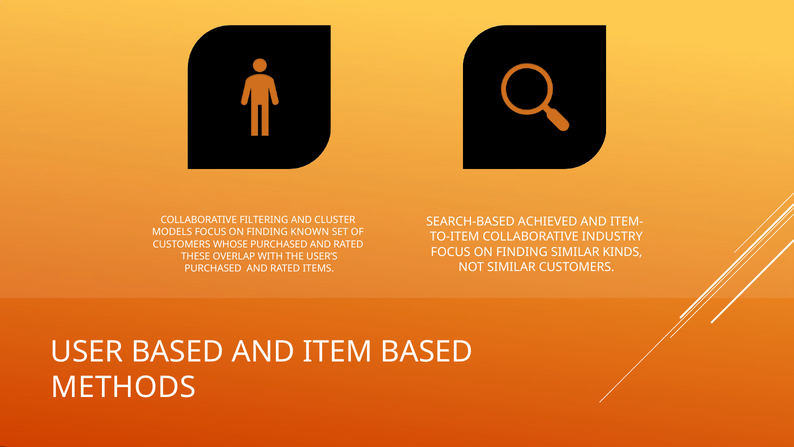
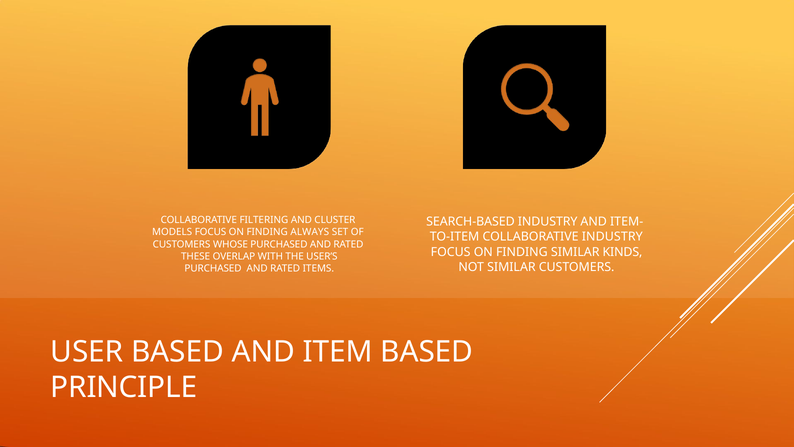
SEARCH-BASED ACHIEVED: ACHIEVED -> INDUSTRY
KNOWN: KNOWN -> ALWAYS
METHODS: METHODS -> PRINCIPLE
